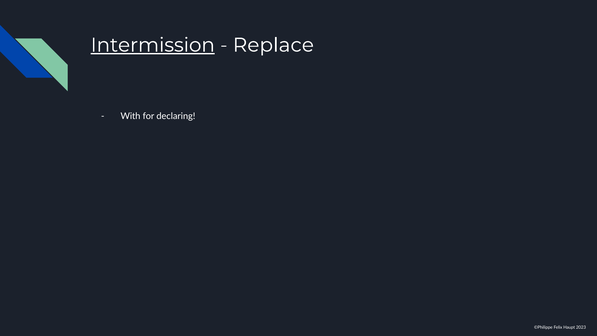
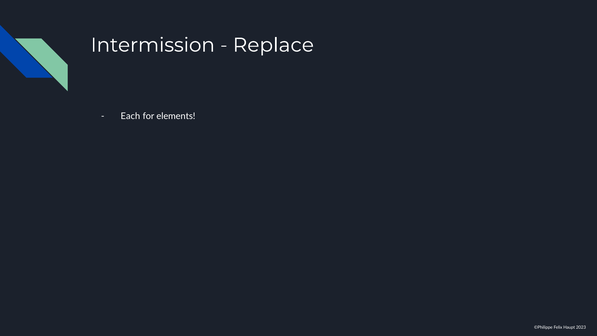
Intermission underline: present -> none
With: With -> Each
declaring: declaring -> elements
